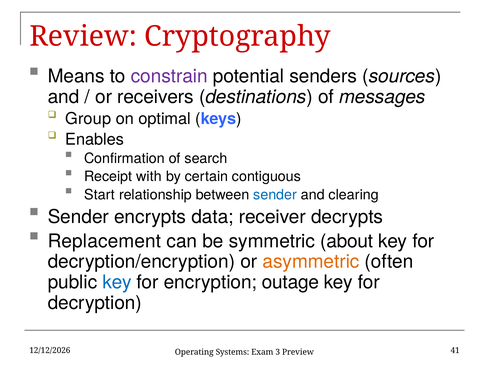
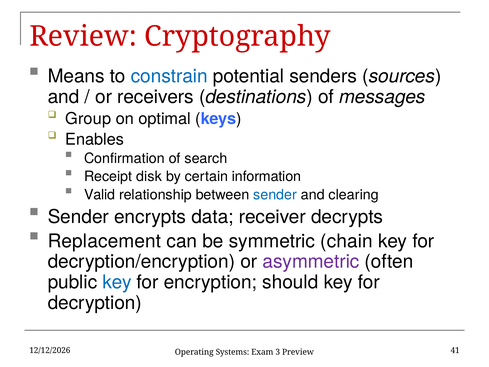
constrain colour: purple -> blue
with: with -> disk
contiguous: contiguous -> information
Start: Start -> Valid
about: about -> chain
asymmetric colour: orange -> purple
outage: outage -> should
